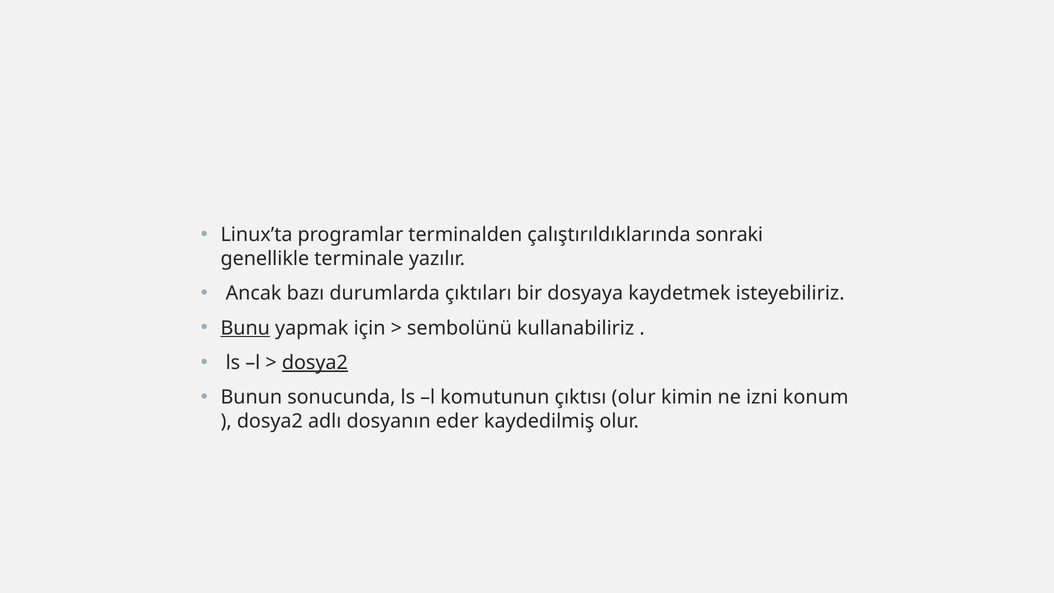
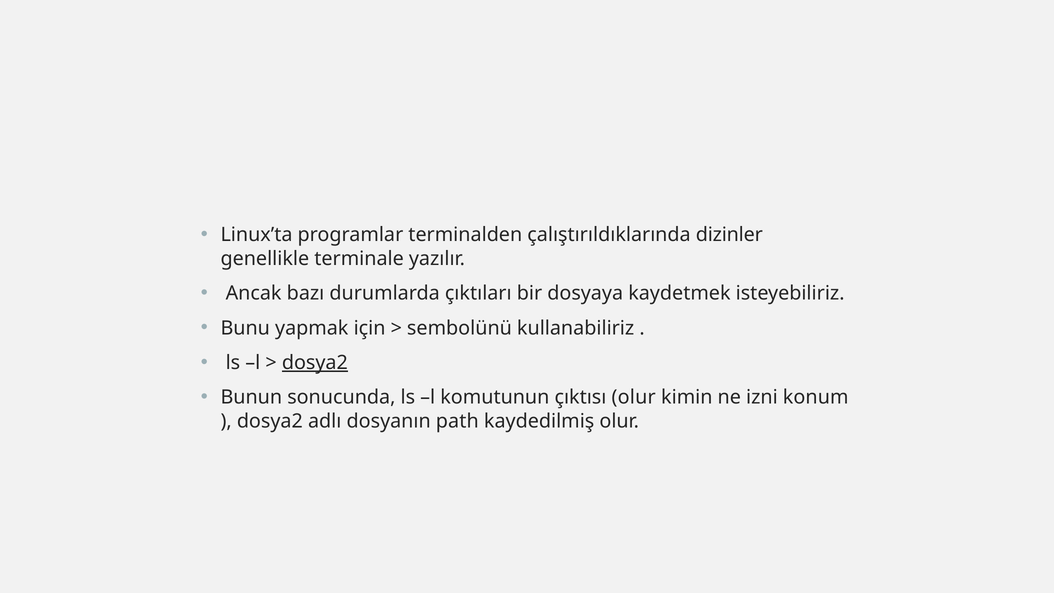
sonraki: sonraki -> dizinler
Bunu underline: present -> none
eder: eder -> path
